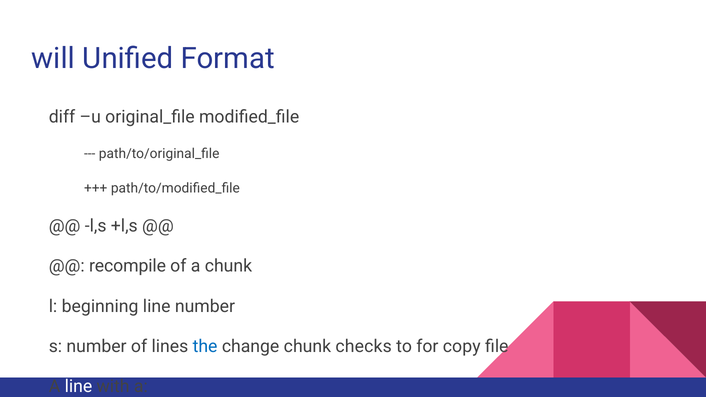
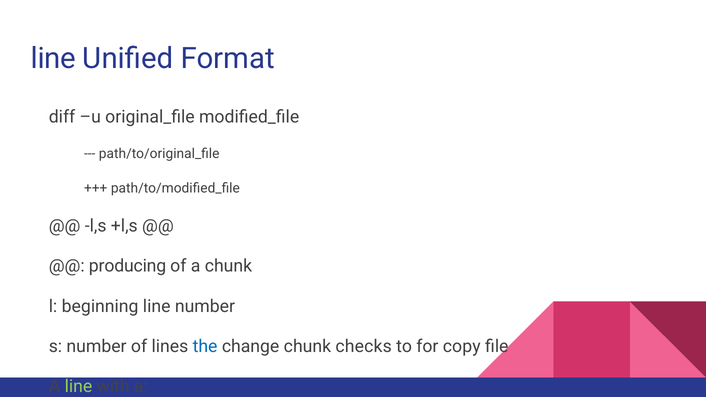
will at (53, 58): will -> line
recompile: recompile -> producing
line at (78, 386) colour: white -> light green
